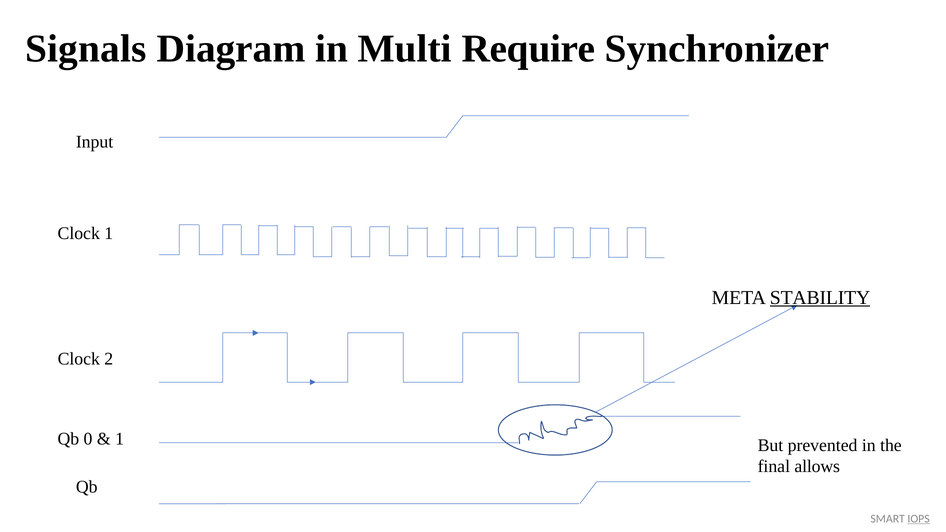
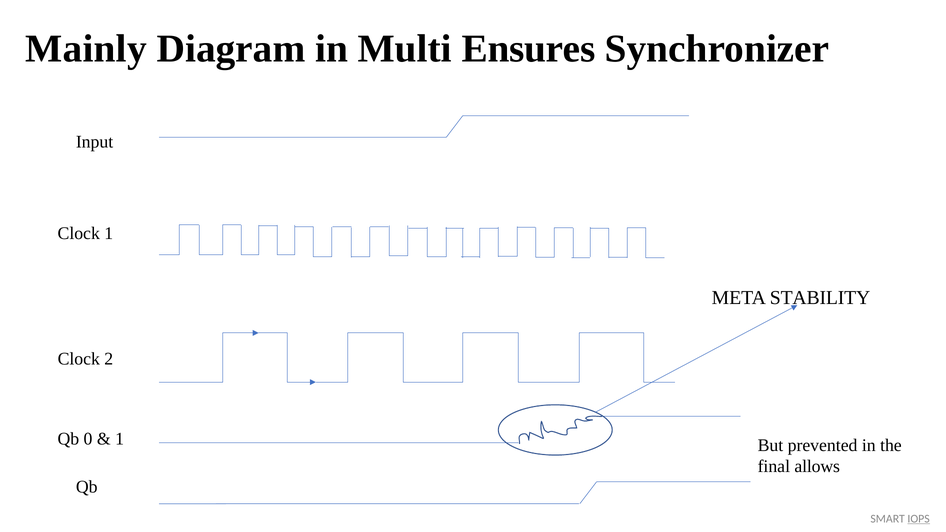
Signals: Signals -> Mainly
Require: Require -> Ensures
STABILITY underline: present -> none
